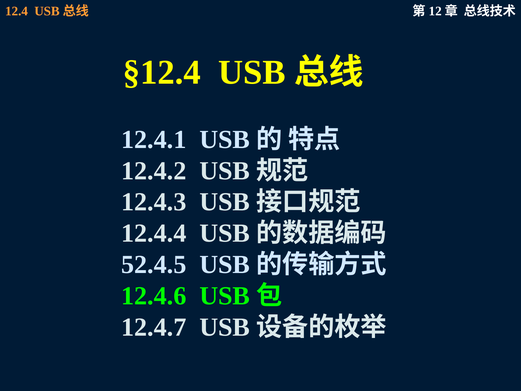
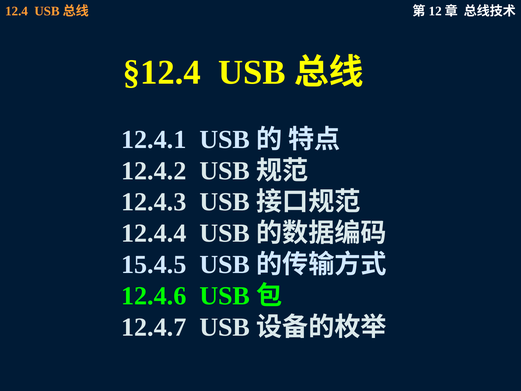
52.4.5: 52.4.5 -> 15.4.5
